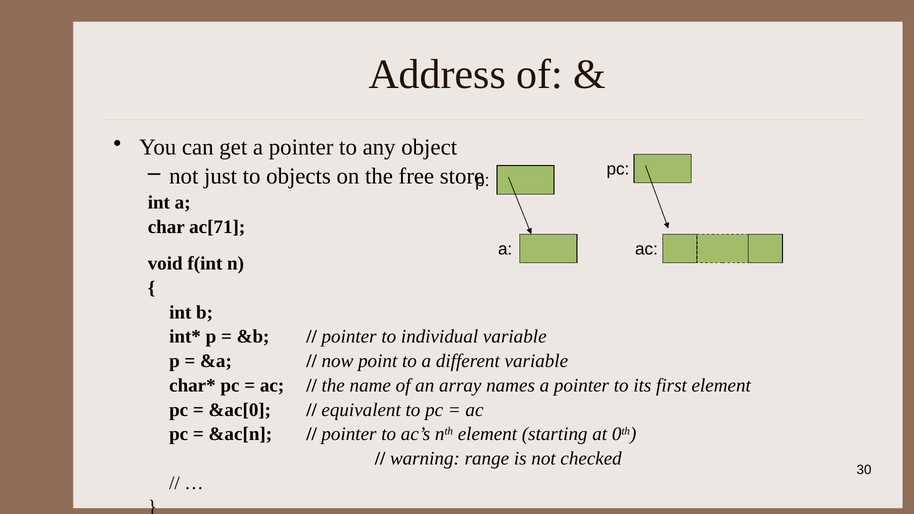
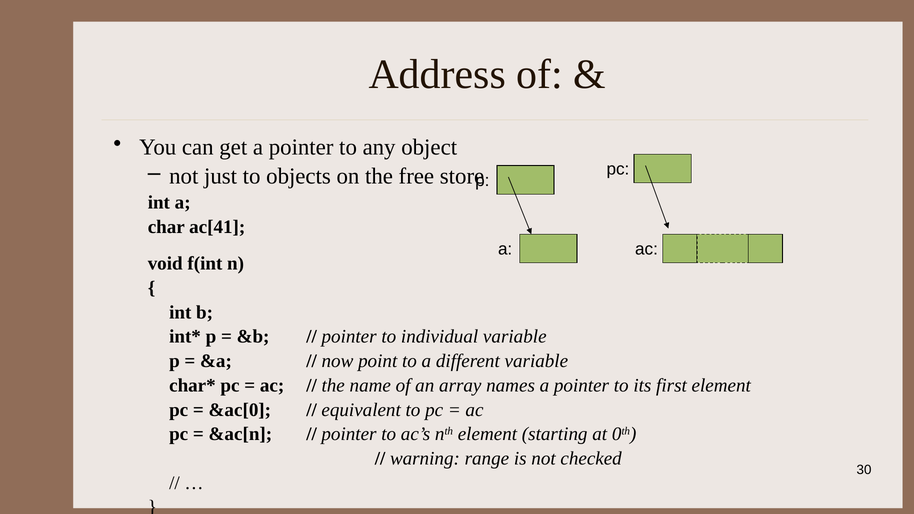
ac[71: ac[71 -> ac[41
